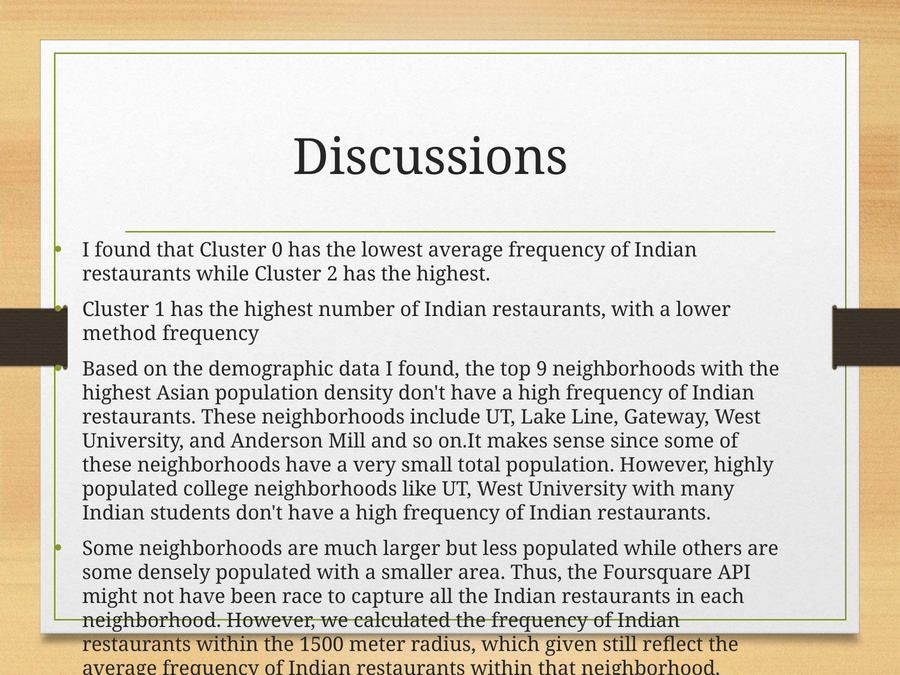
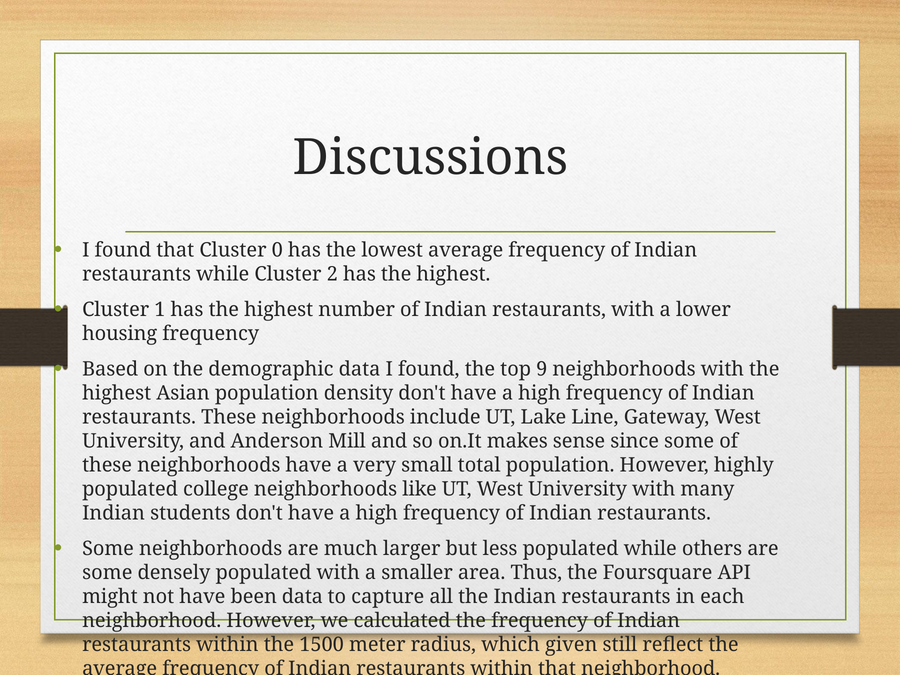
method: method -> housing
been race: race -> data
